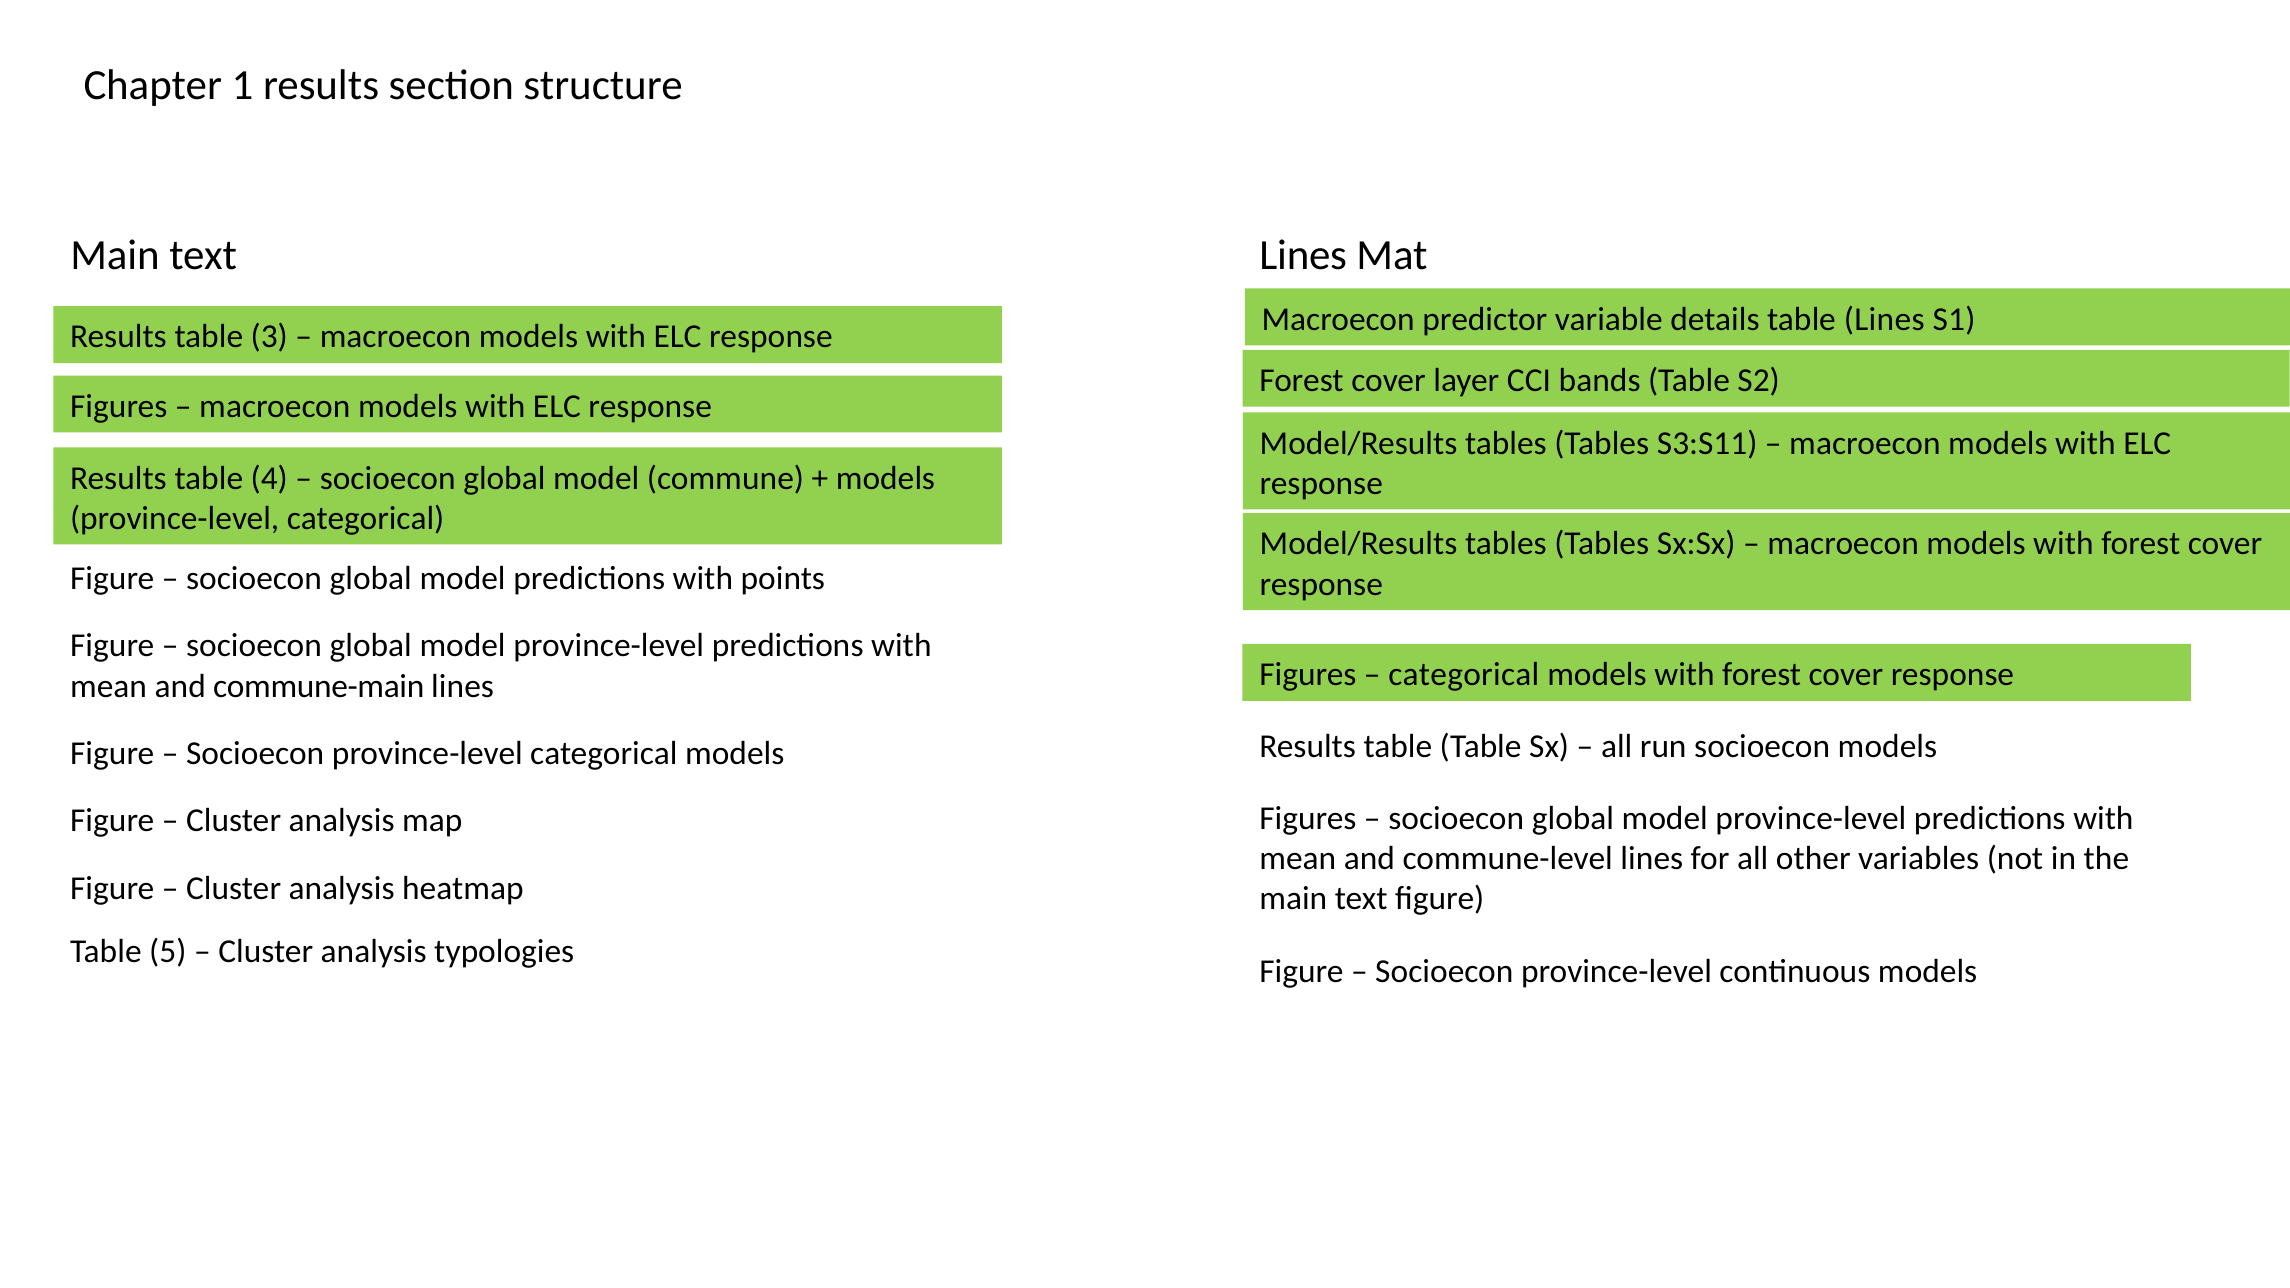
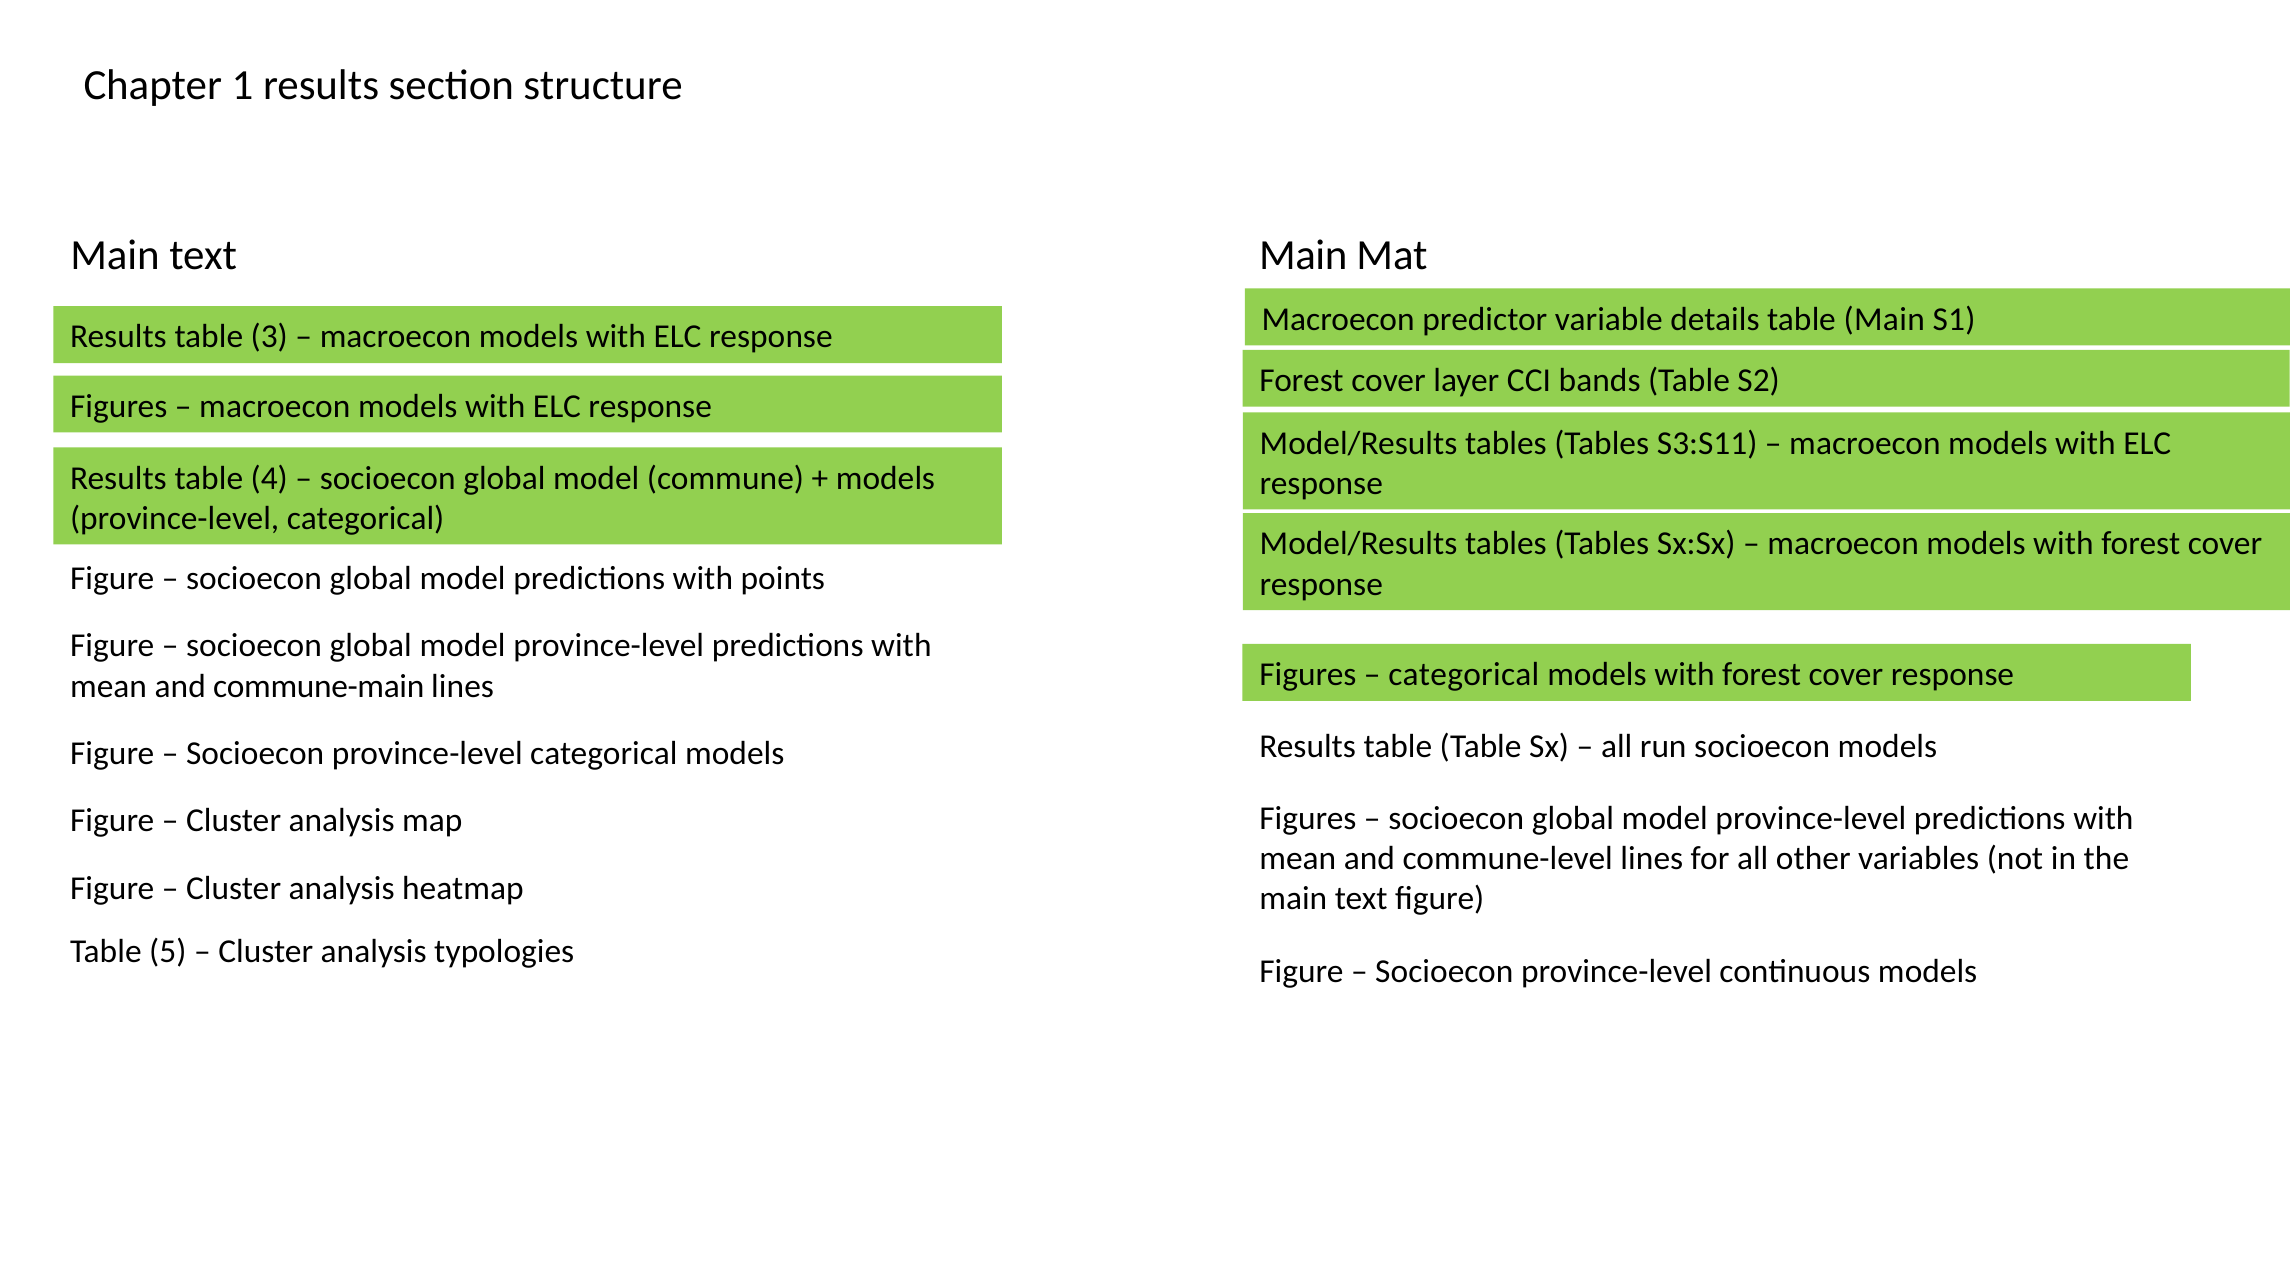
text Lines: Lines -> Main
table Lines: Lines -> Main
